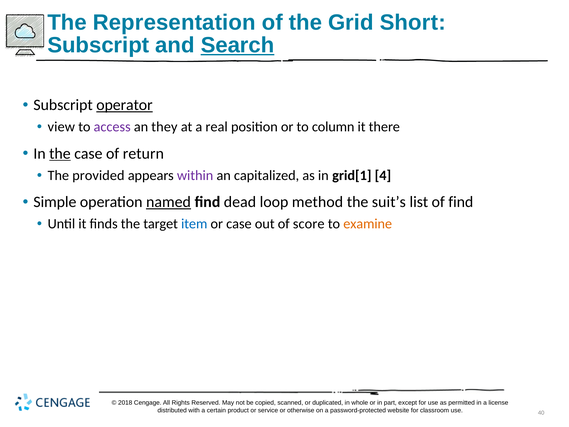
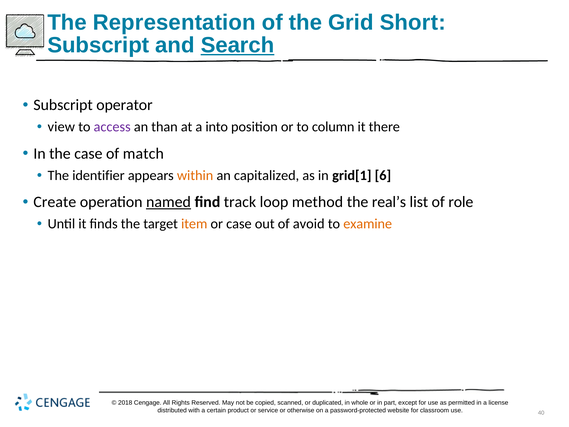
operator underline: present -> none
they: they -> than
real: real -> into
the at (60, 153) underline: present -> none
return: return -> match
provided: provided -> identifier
within colour: purple -> orange
4: 4 -> 6
Simple: Simple -> Create
dead: dead -> track
suit’s: suit’s -> real’s
of find: find -> role
item colour: blue -> orange
score: score -> avoid
